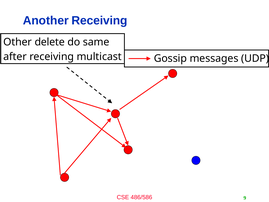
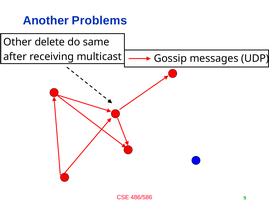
Another Receiving: Receiving -> Problems
